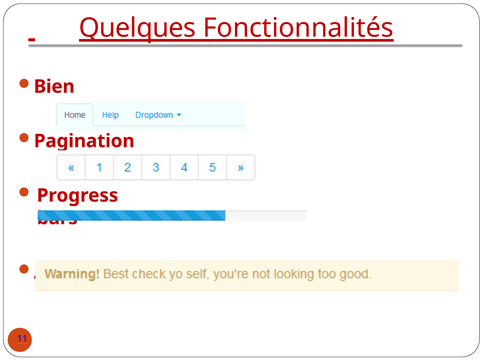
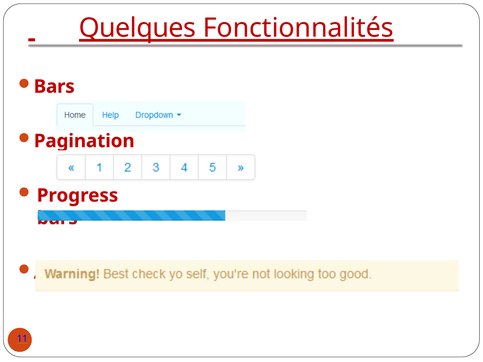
Bien at (54, 87): Bien -> Bars
